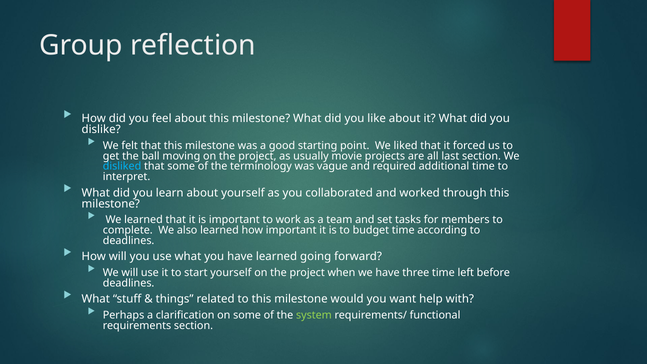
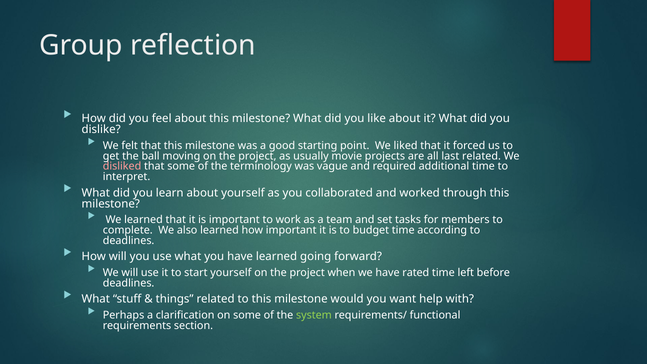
last section: section -> related
disliked colour: light blue -> pink
three: three -> rated
